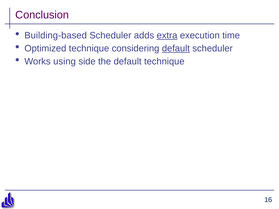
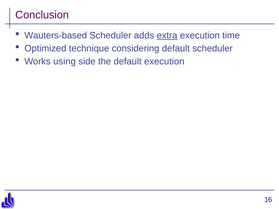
Building-based: Building-based -> Wauters-based
default at (176, 49) underline: present -> none
default technique: technique -> execution
